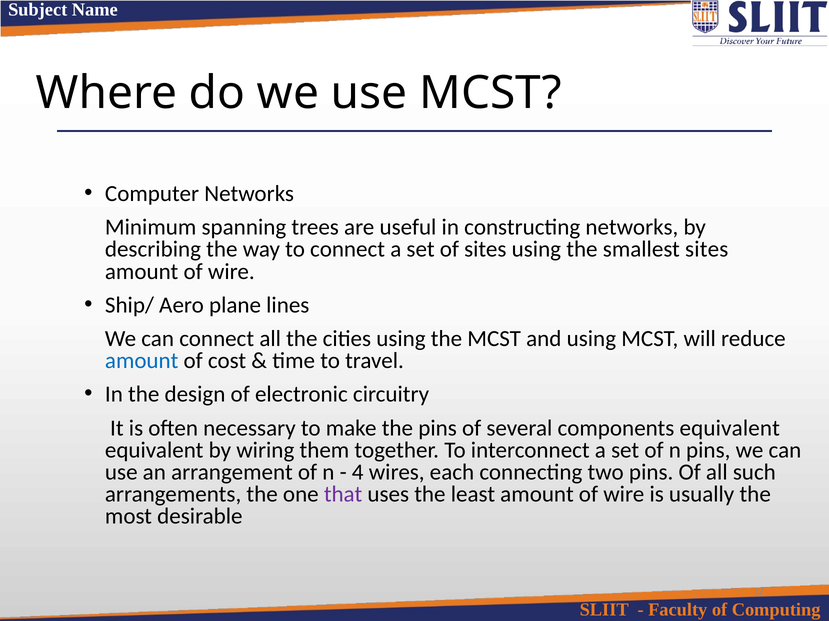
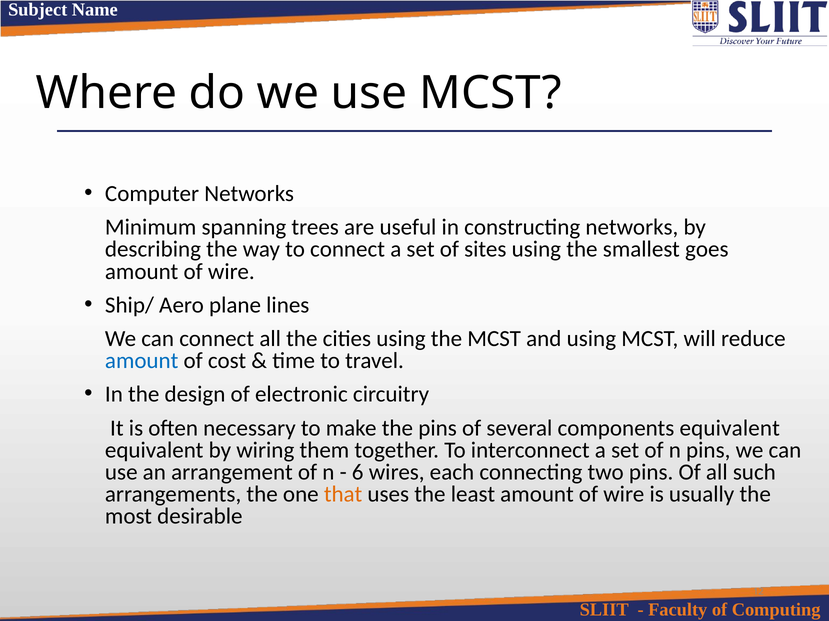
smallest sites: sites -> goes
4: 4 -> 6
that colour: purple -> orange
